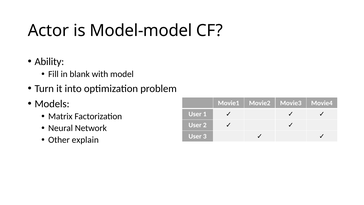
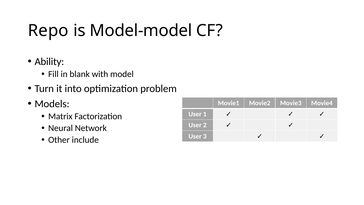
Actor: Actor -> Repo
explain: explain -> include
